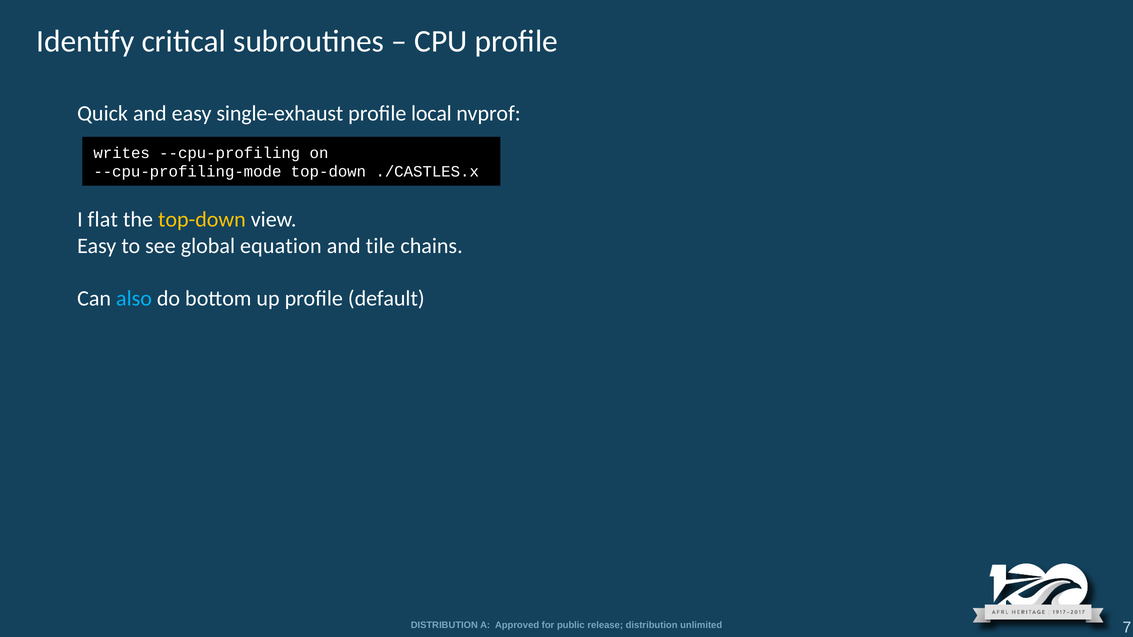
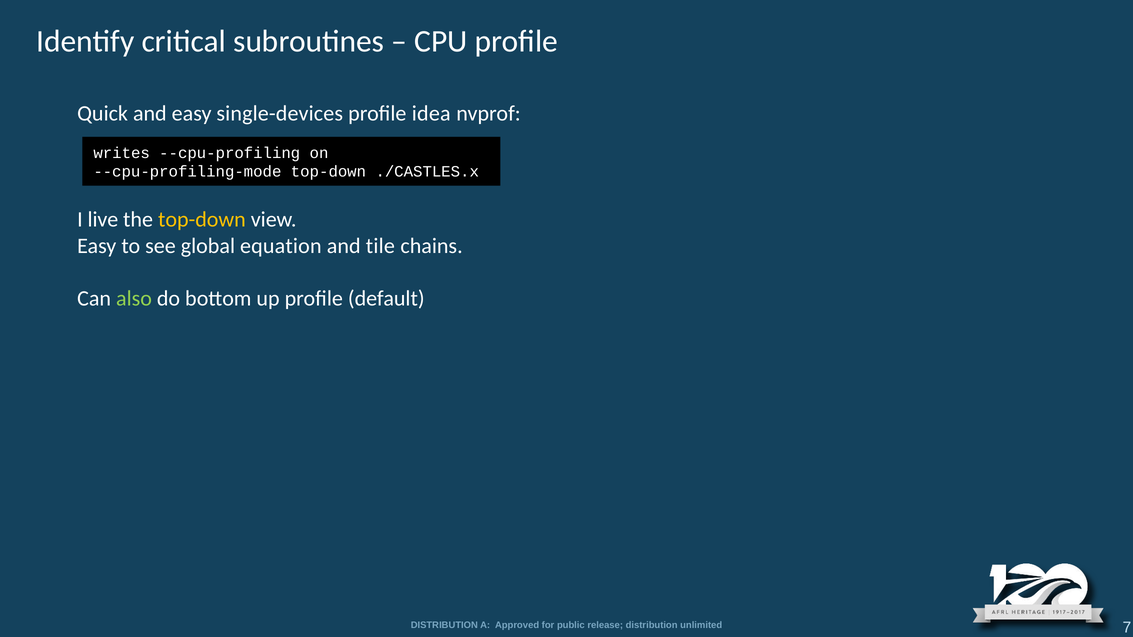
single-exhaust: single-exhaust -> single-devices
local: local -> idea
flat: flat -> live
also colour: light blue -> light green
